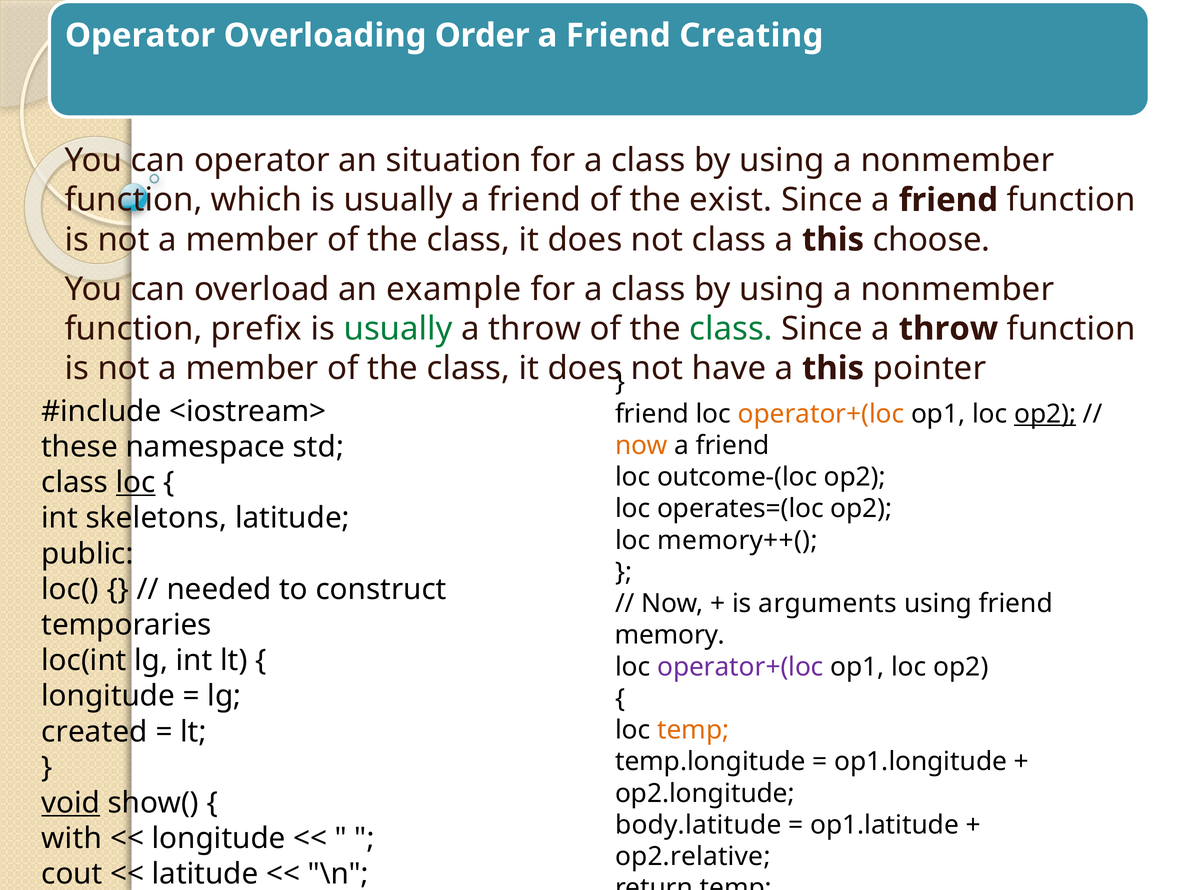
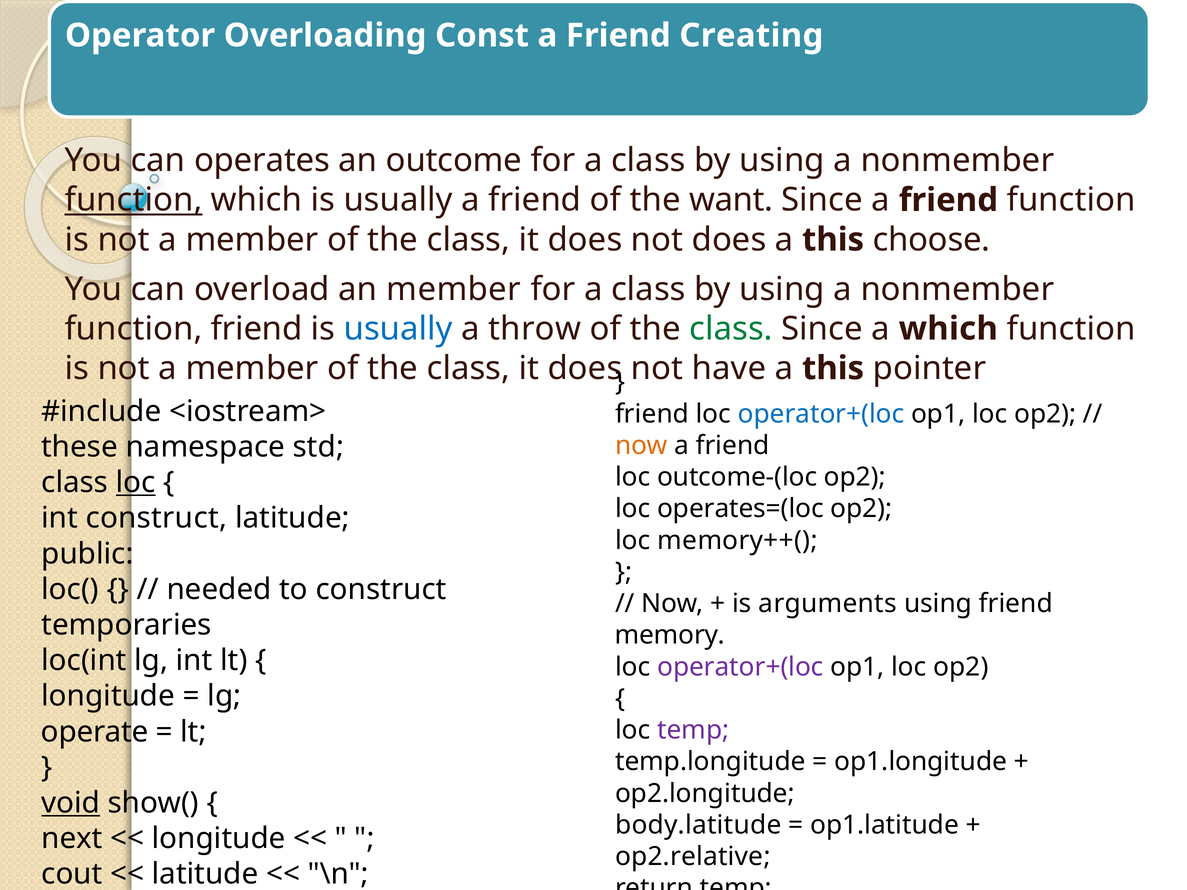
Order: Order -> Const
can operator: operator -> operates
situation: situation -> outcome
function at (134, 200) underline: none -> present
exist: exist -> want
not class: class -> does
an example: example -> member
function prefix: prefix -> friend
usually at (398, 329) colour: green -> blue
Since a throw: throw -> which
operator+(loc at (821, 414) colour: orange -> blue
op2 at (1045, 414) underline: present -> none
int skeletons: skeletons -> construct
temp at (693, 730) colour: orange -> purple
created: created -> operate
with: with -> next
